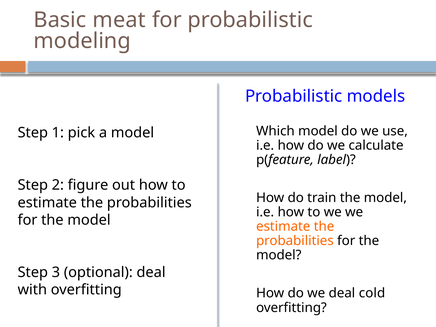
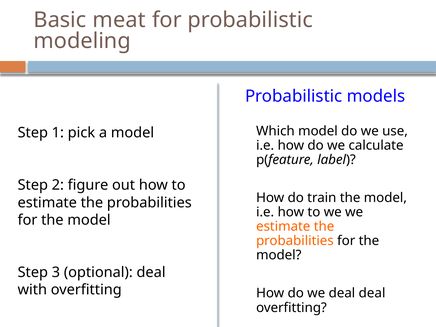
deal cold: cold -> deal
